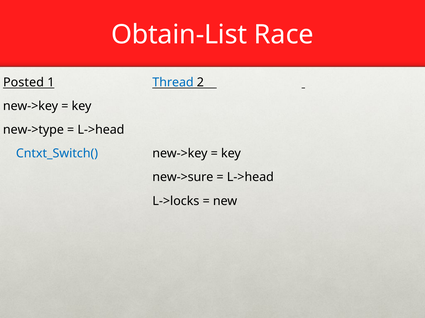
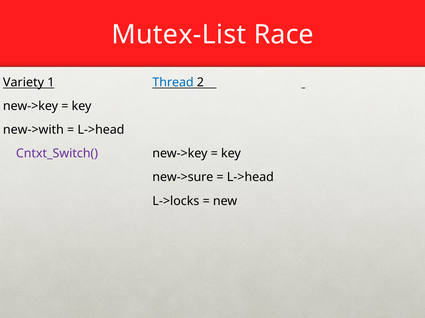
Obtain-List: Obtain-List -> Mutex-List
Posted: Posted -> Variety
new->type: new->type -> new->with
Cntxt_Switch( colour: blue -> purple
